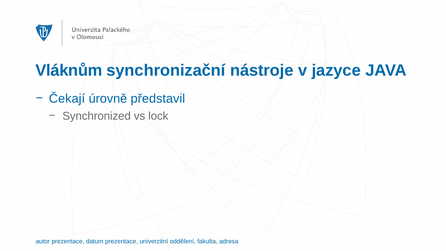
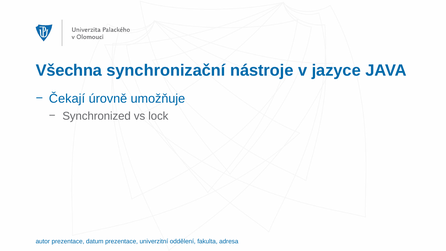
Vláknům: Vláknům -> Všechna
představil: představil -> umožňuje
